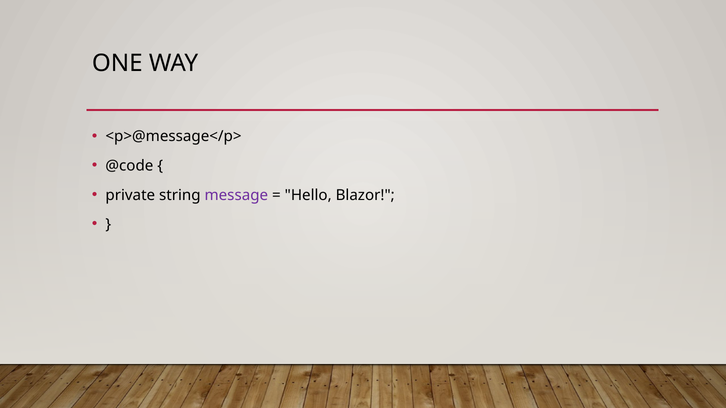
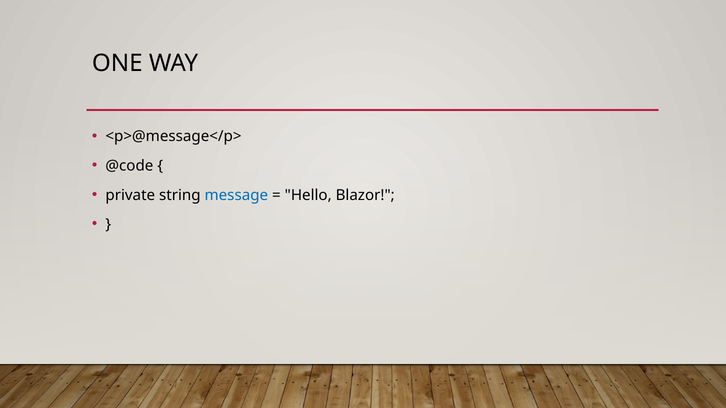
message colour: purple -> blue
